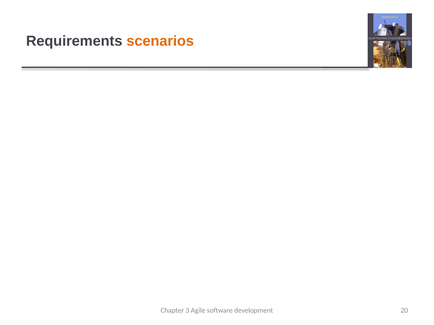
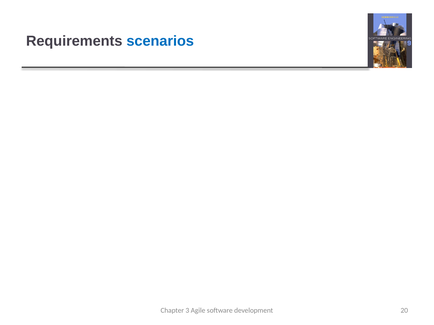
scenarios at (160, 41) colour: orange -> blue
